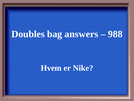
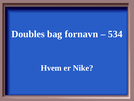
answers: answers -> fornavn
988: 988 -> 534
